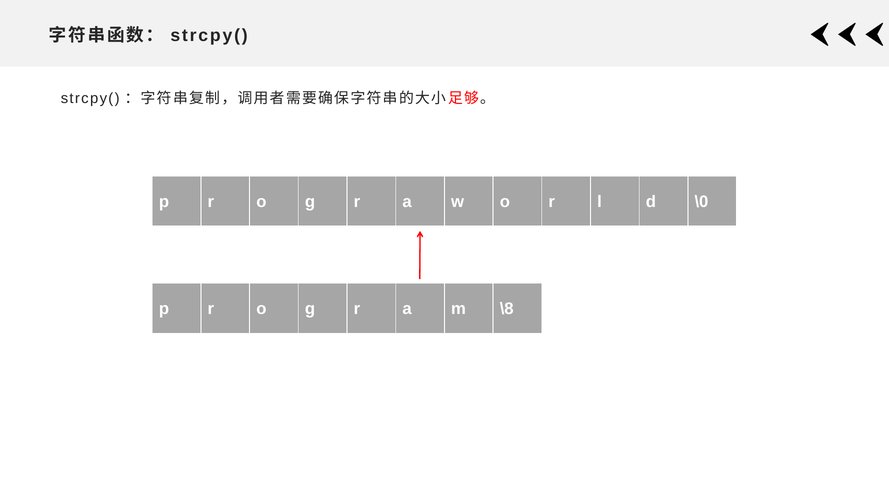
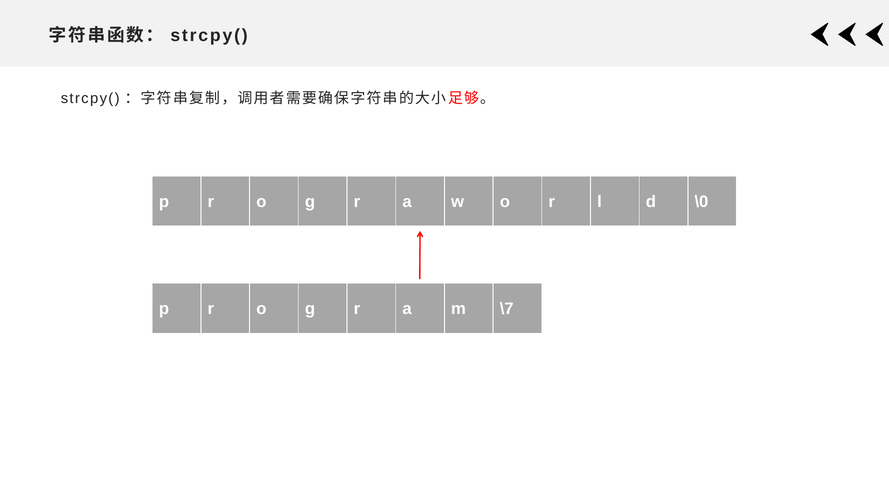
\8: \8 -> \7
